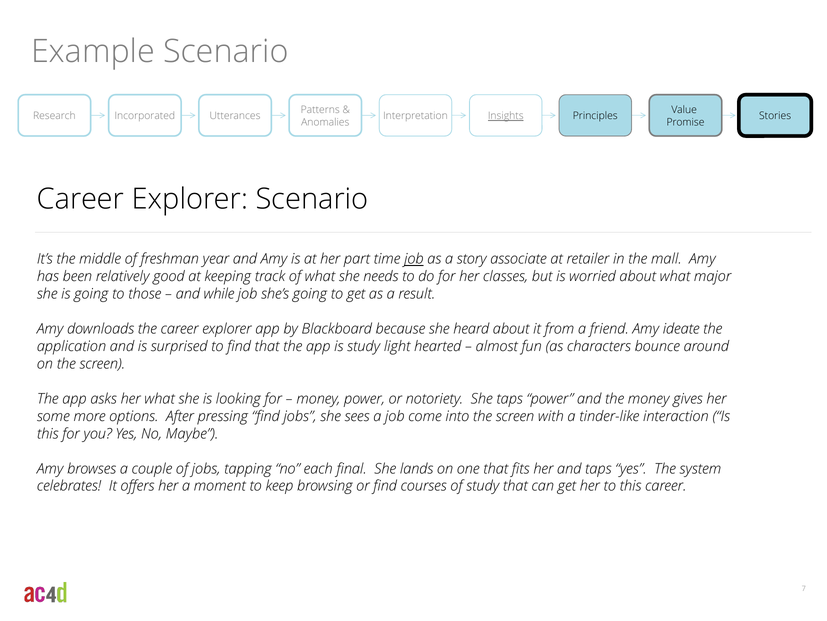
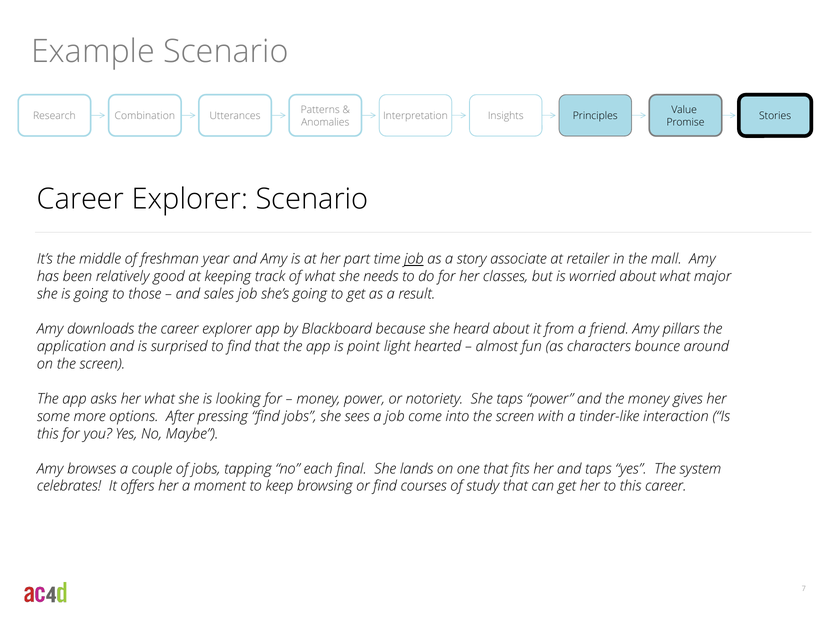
Incorporated: Incorporated -> Combination
Insights underline: present -> none
while: while -> sales
ideate: ideate -> pillars
is study: study -> point
